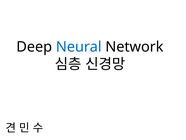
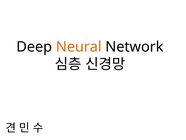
Neural colour: blue -> orange
